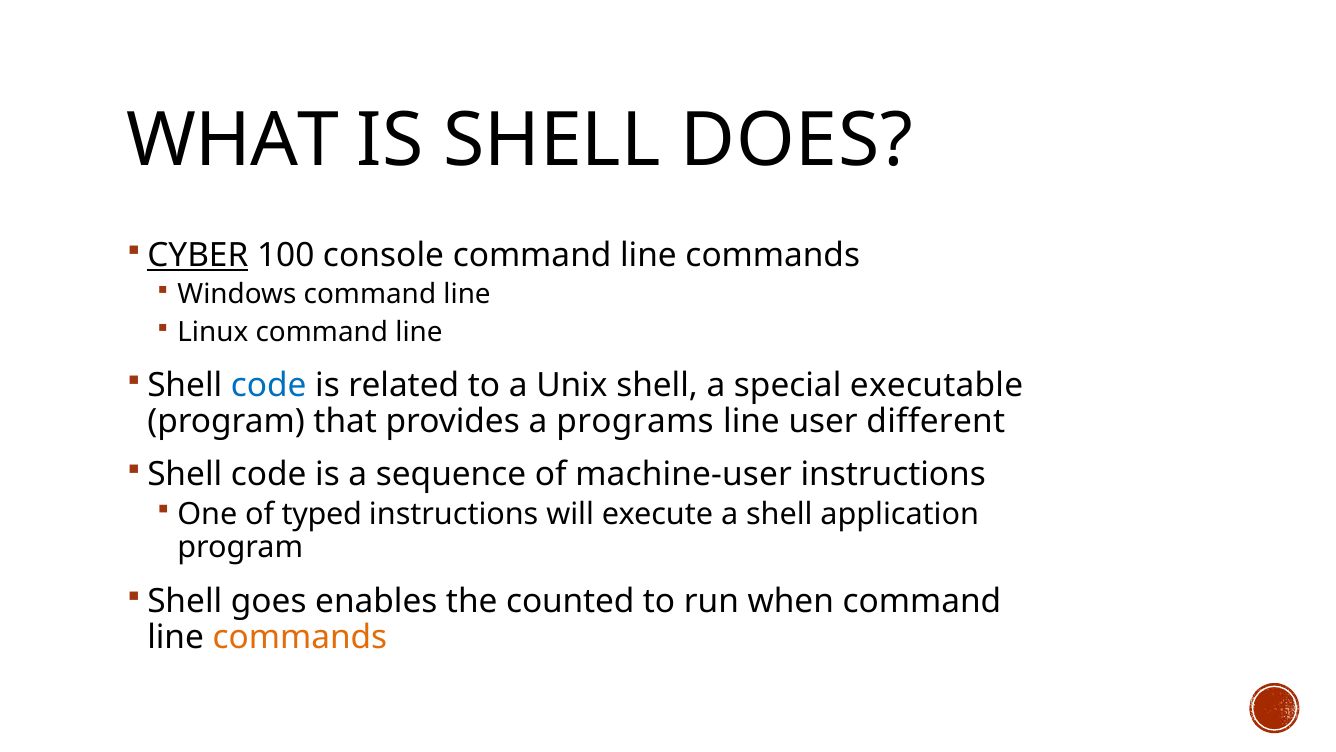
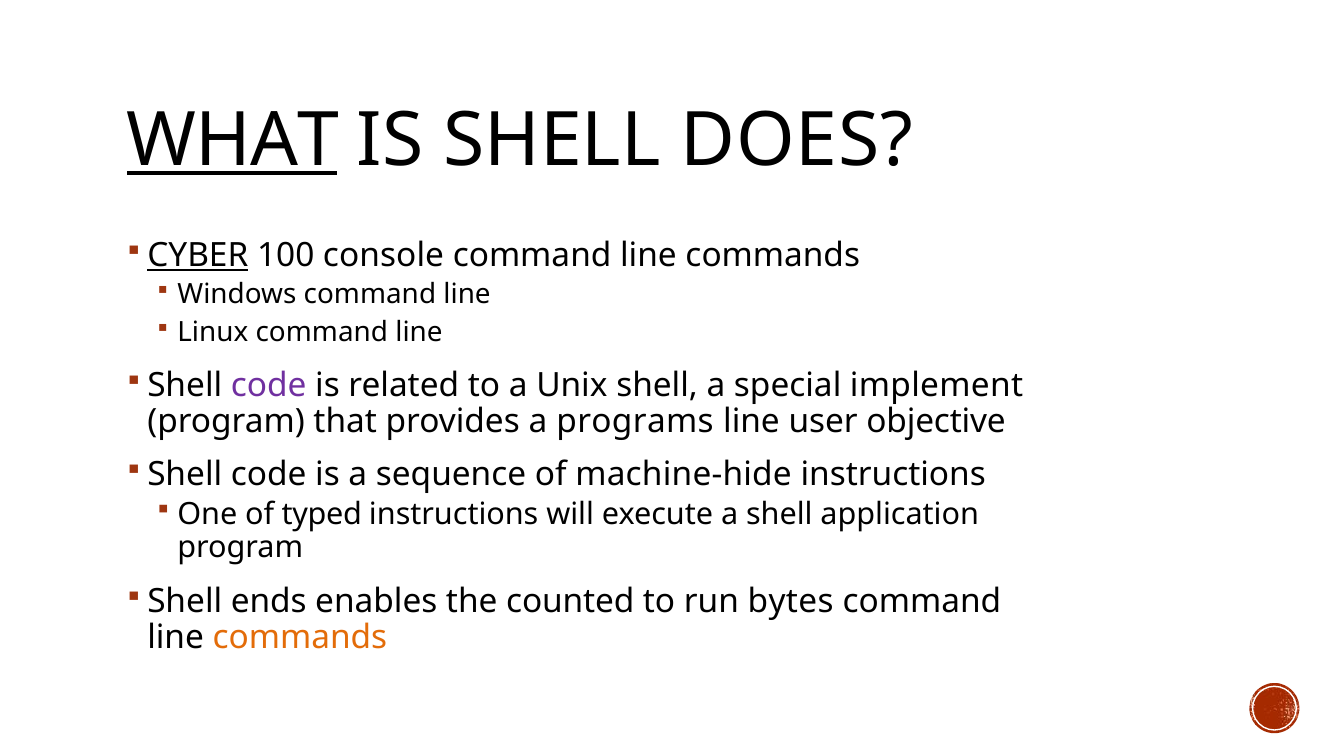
WHAT underline: none -> present
code at (269, 385) colour: blue -> purple
executable: executable -> implement
different: different -> objective
machine-user: machine-user -> machine-hide
goes: goes -> ends
when: when -> bytes
